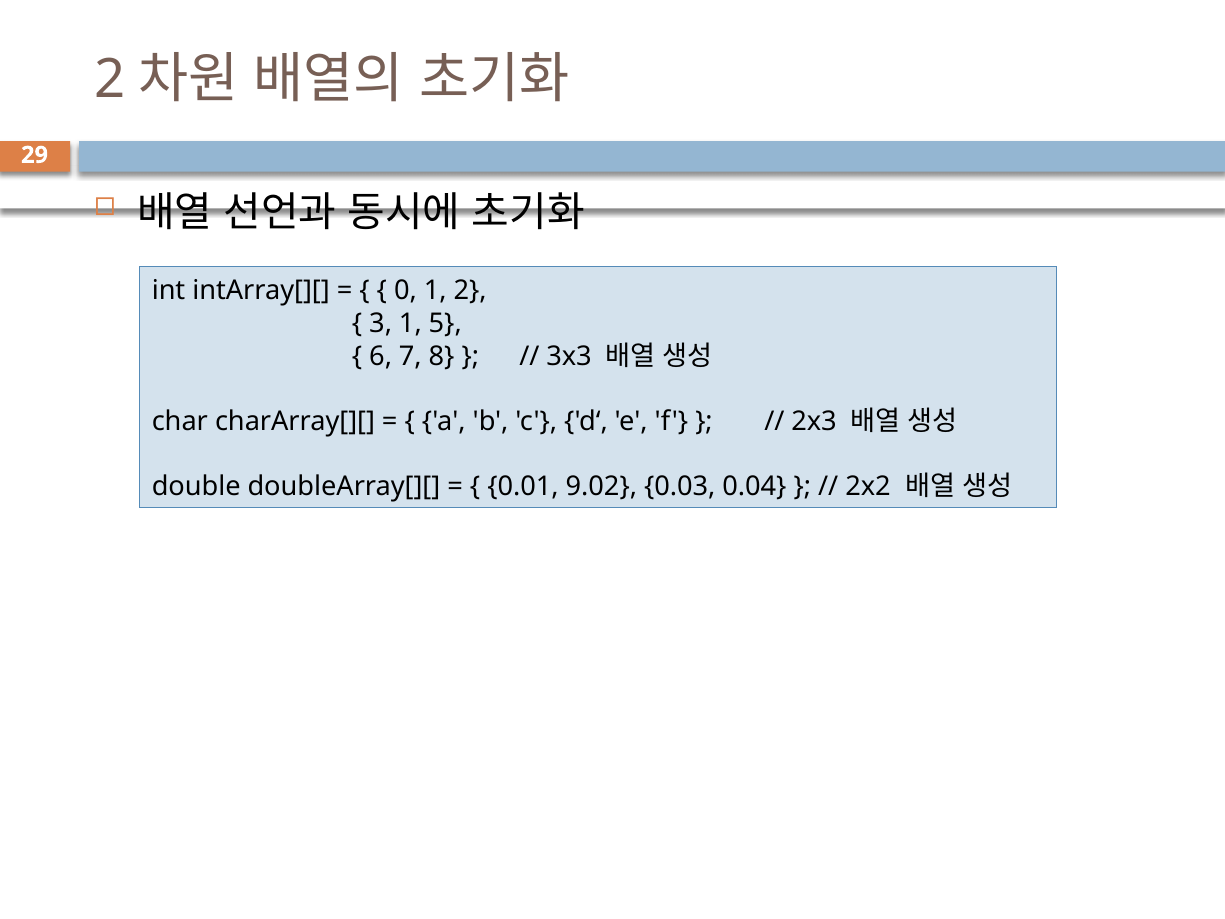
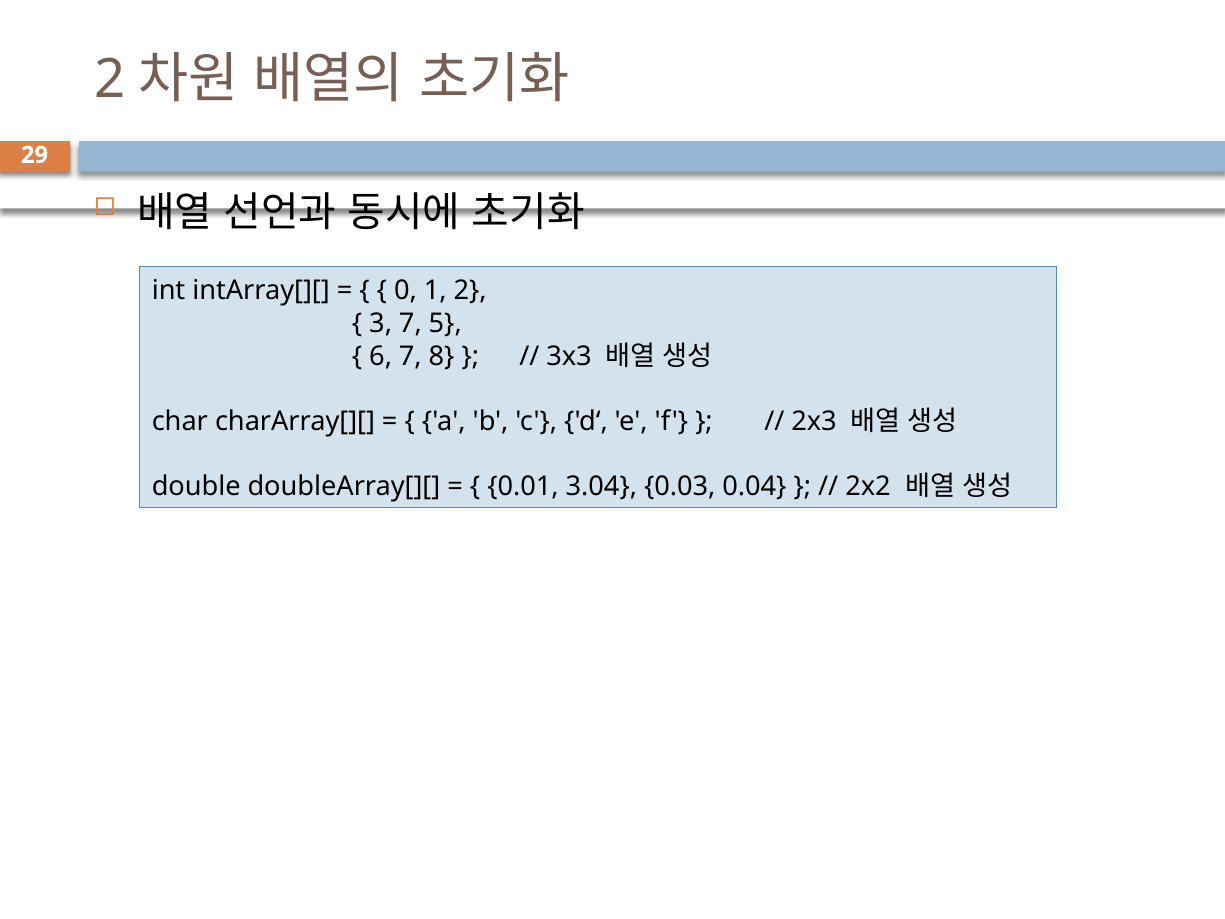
3 1: 1 -> 7
9.02: 9.02 -> 3.04
